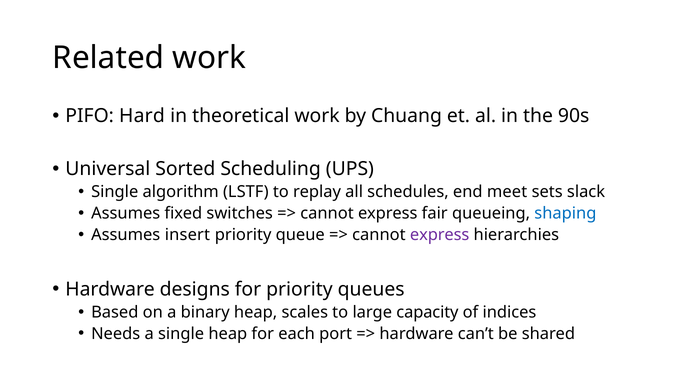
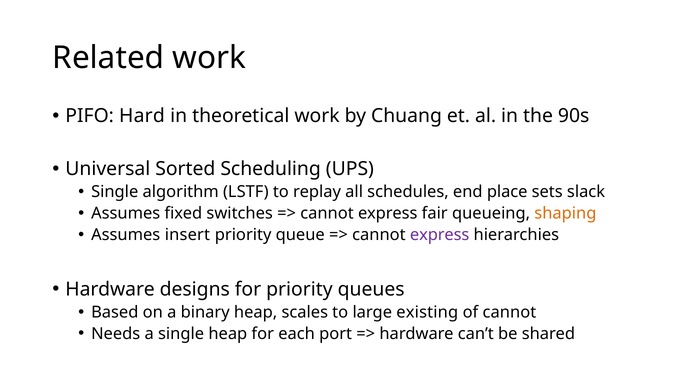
meet: meet -> place
shaping colour: blue -> orange
capacity: capacity -> existing
of indices: indices -> cannot
